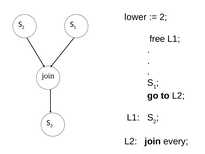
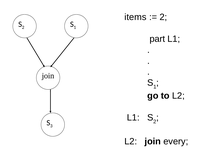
lower: lower -> items
free: free -> part
